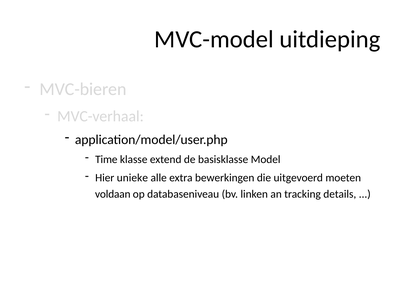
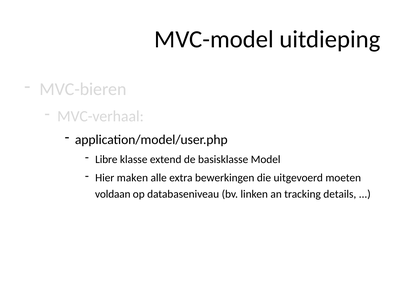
Time: Time -> Libre
unieke: unieke -> maken
